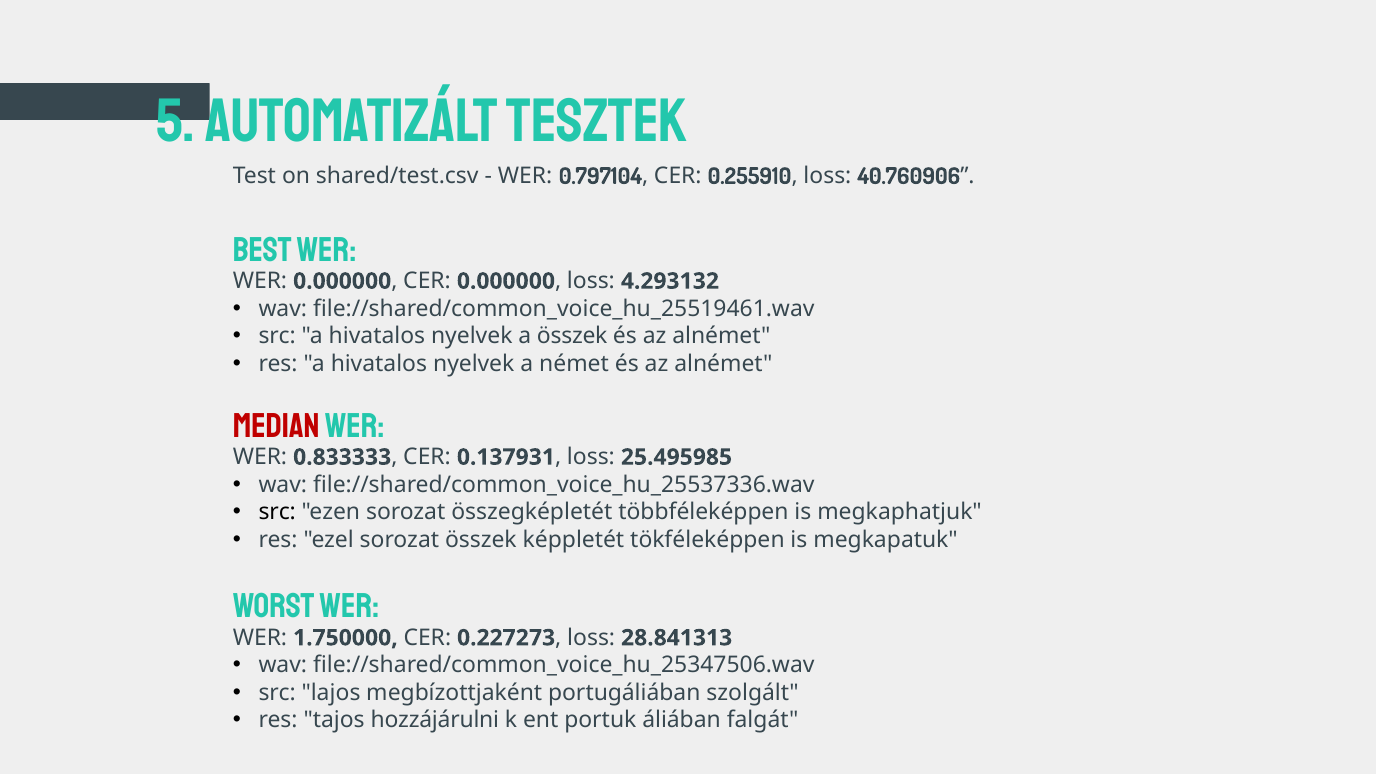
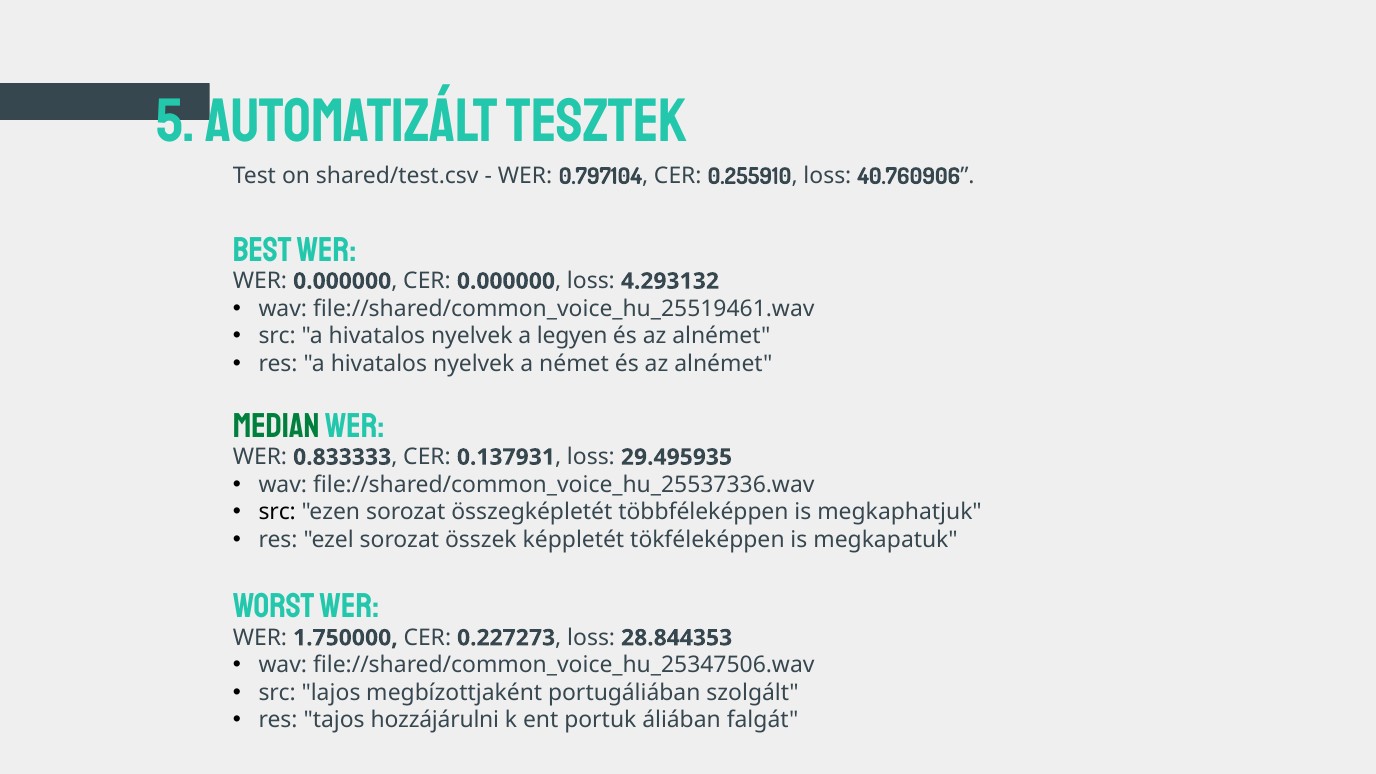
a összek: összek -> legyen
Median colour: red -> green
25.495985: 25.495985 -> 29.495935
28.841313: 28.841313 -> 28.844353
